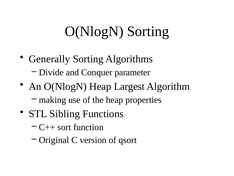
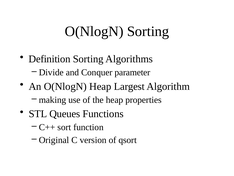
Generally: Generally -> Definition
Sibling: Sibling -> Queues
